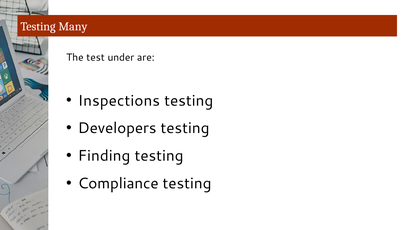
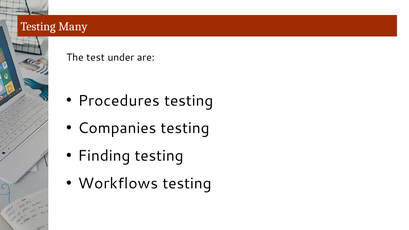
Inspections: Inspections -> Procedures
Developers: Developers -> Companies
Compliance: Compliance -> Workflows
